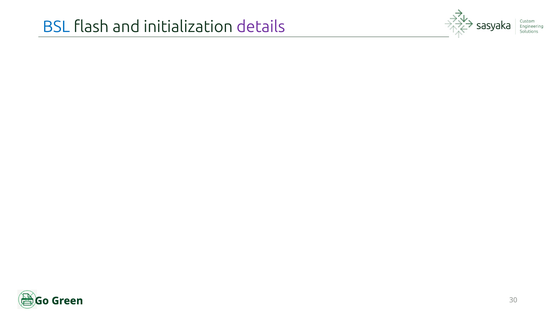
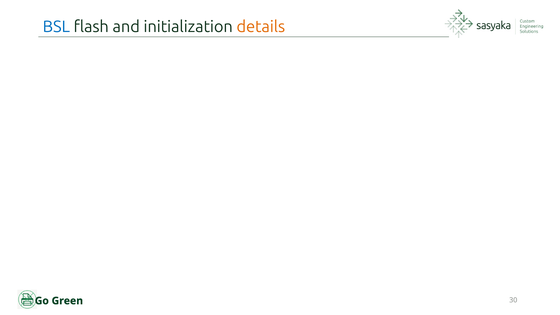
details colour: purple -> orange
